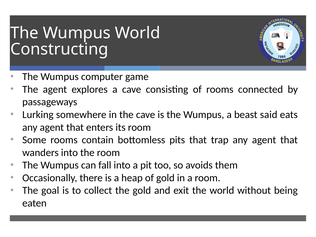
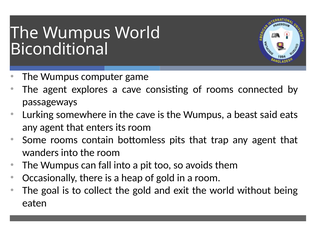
Constructing: Constructing -> Biconditional
